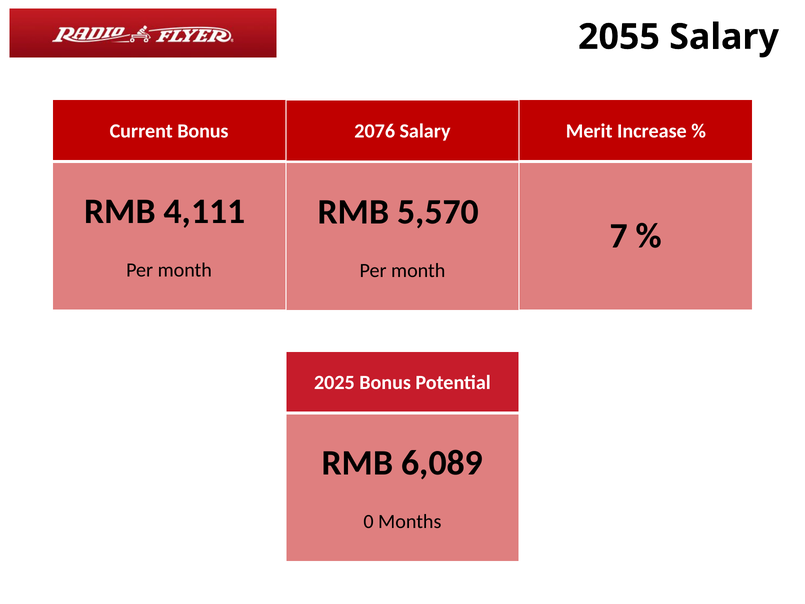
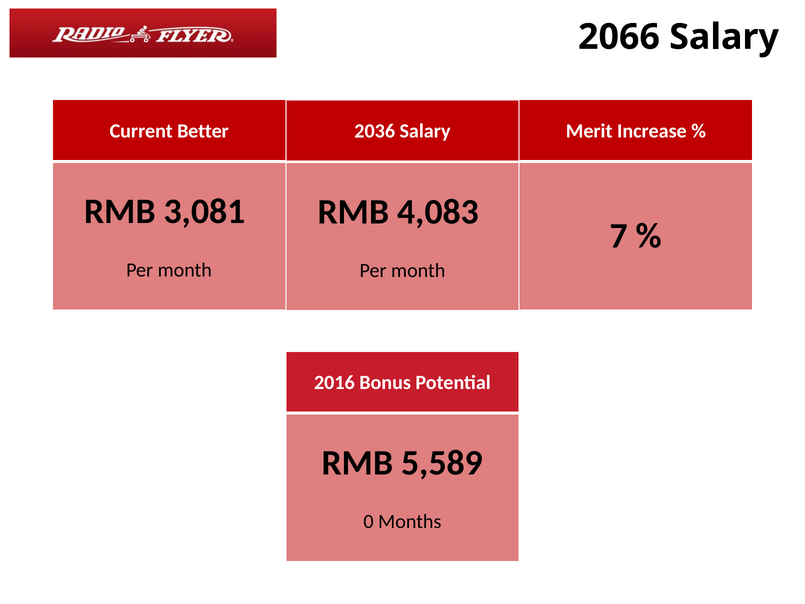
2055: 2055 -> 2066
Current Bonus: Bonus -> Better
2076: 2076 -> 2036
4,111: 4,111 -> 3,081
5,570: 5,570 -> 4,083
2025: 2025 -> 2016
6,089: 6,089 -> 5,589
